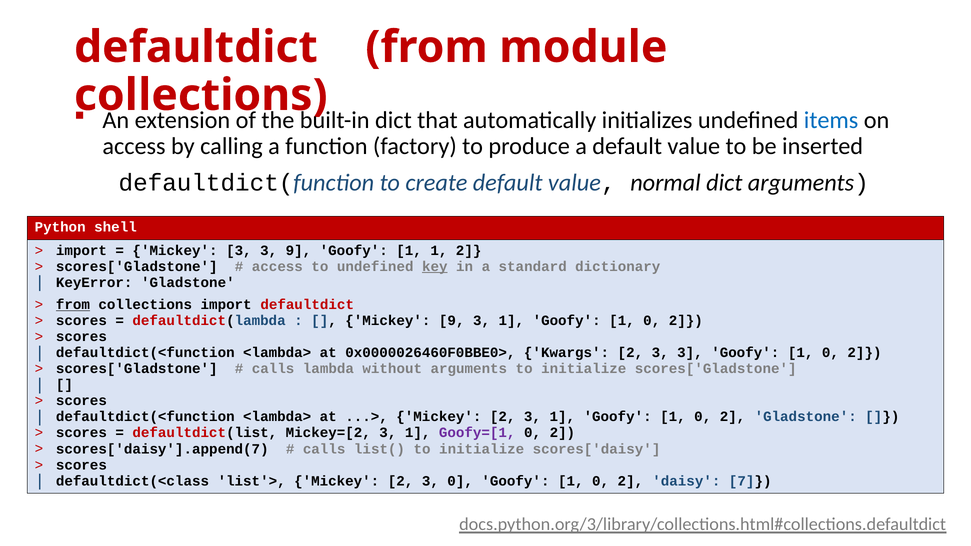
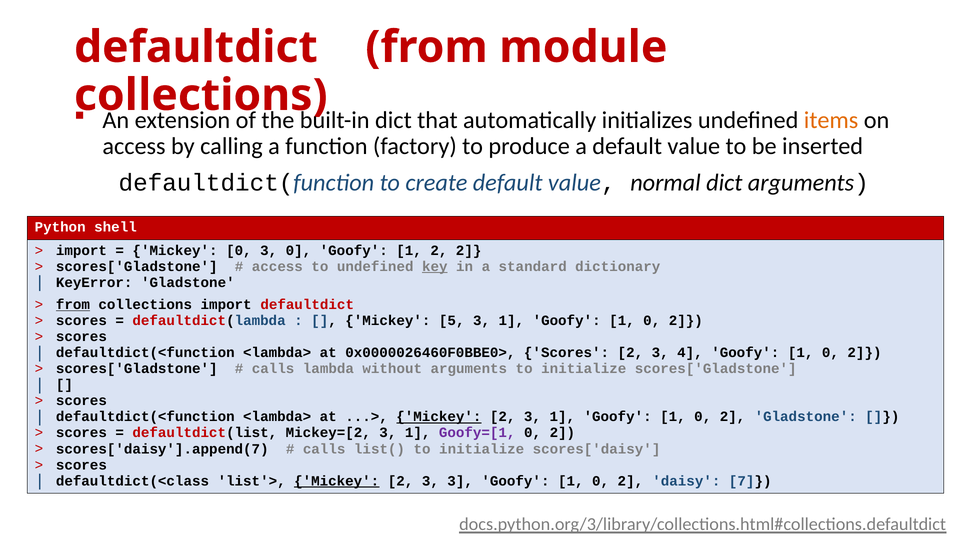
items colour: blue -> orange
Mickey 3: 3 -> 0
3 9: 9 -> 0
1 1: 1 -> 2
Mickey 9: 9 -> 5
0x0000026460F0BBE0> Kwargs: Kwargs -> Scores
2 3 3: 3 -> 4
Mickey at (439, 417) underline: none -> present
Mickey at (337, 481) underline: none -> present
3 0: 0 -> 3
